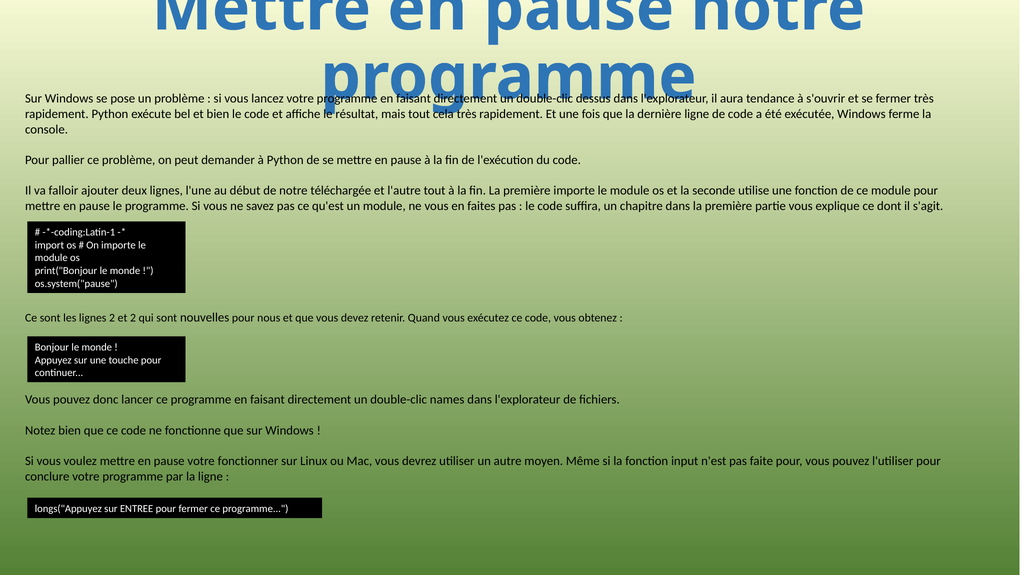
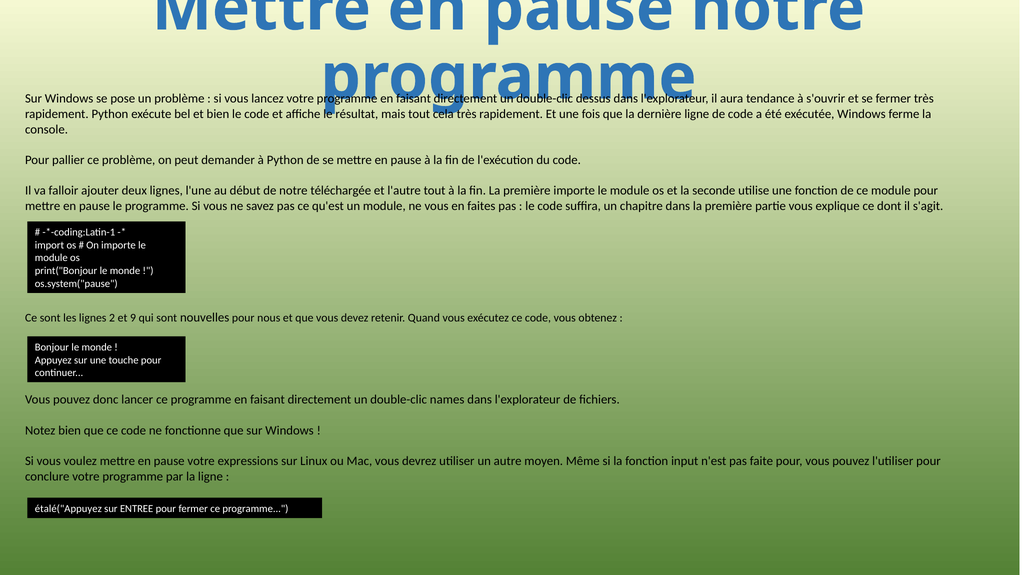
et 2: 2 -> 9
fonctionner: fonctionner -> expressions
longs("Appuyez: longs("Appuyez -> étalé("Appuyez
